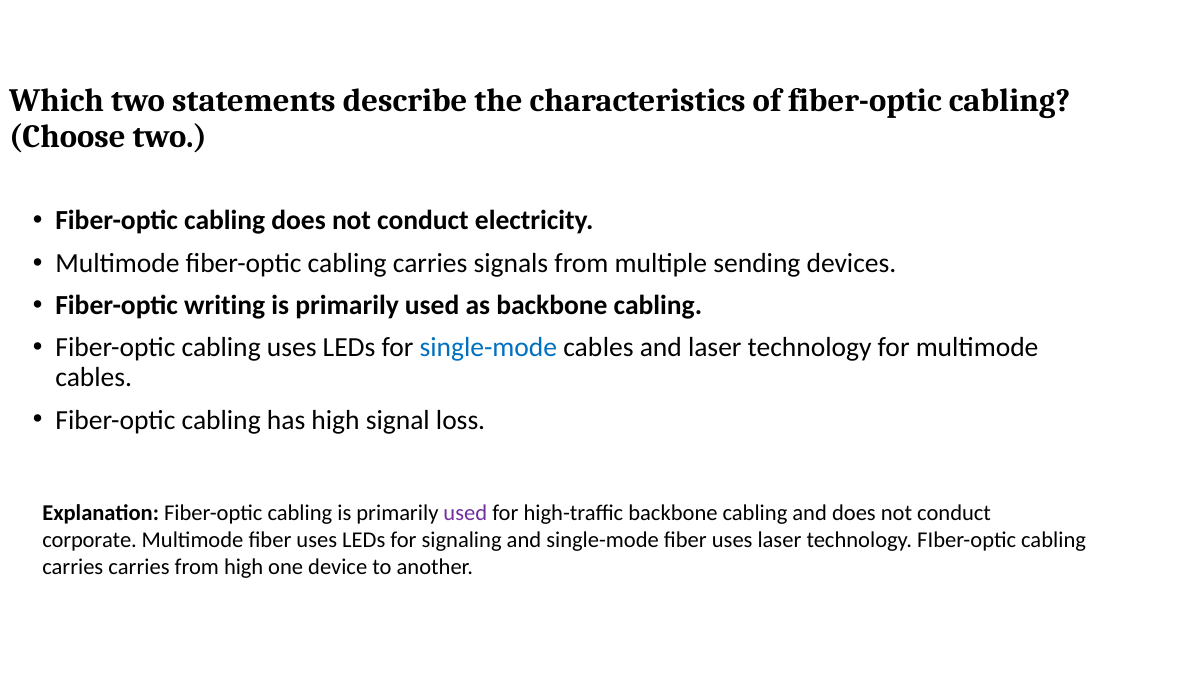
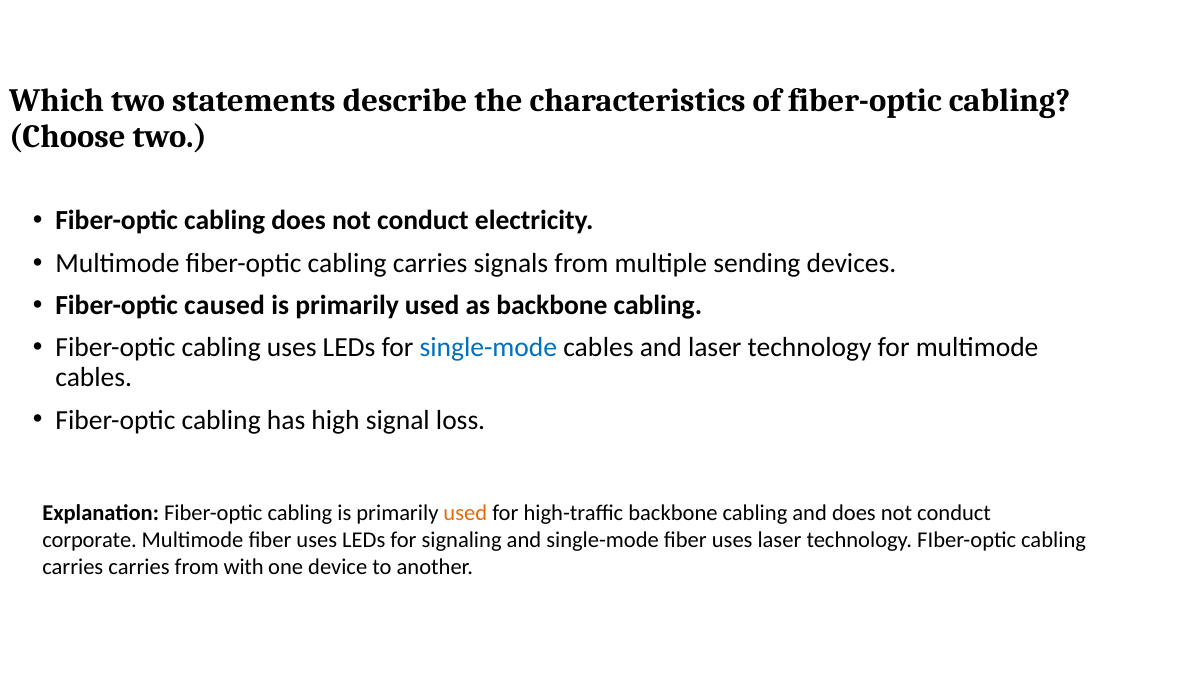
writing: writing -> caused
used at (465, 513) colour: purple -> orange
from high: high -> with
